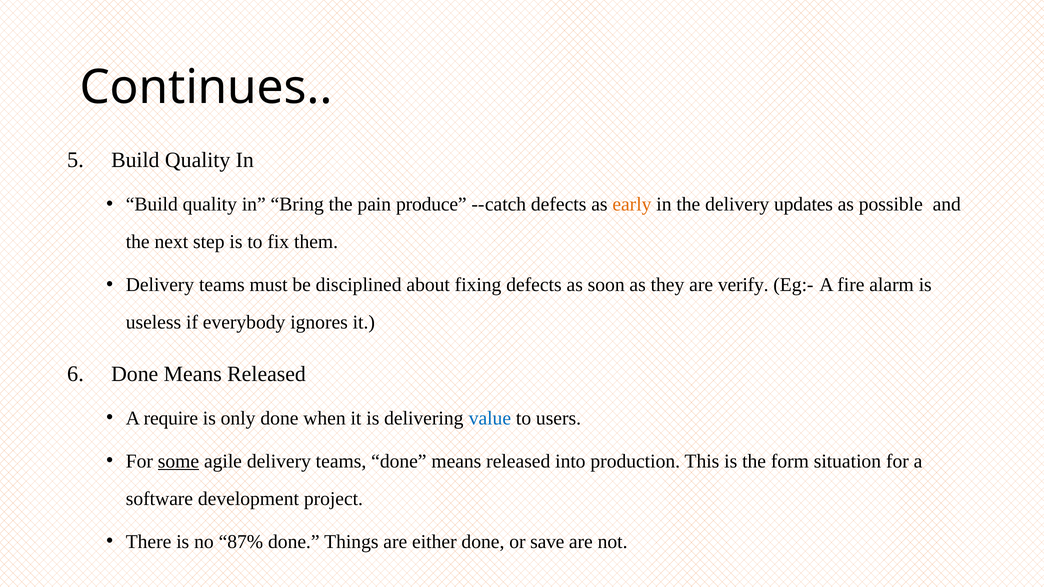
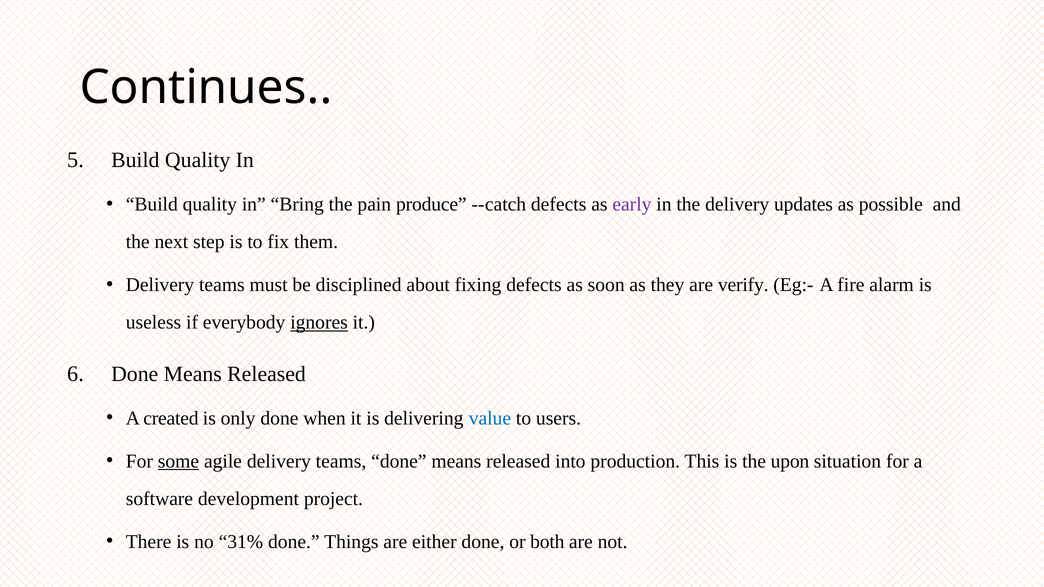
early colour: orange -> purple
ignores underline: none -> present
require: require -> created
form: form -> upon
87%: 87% -> 31%
save: save -> both
